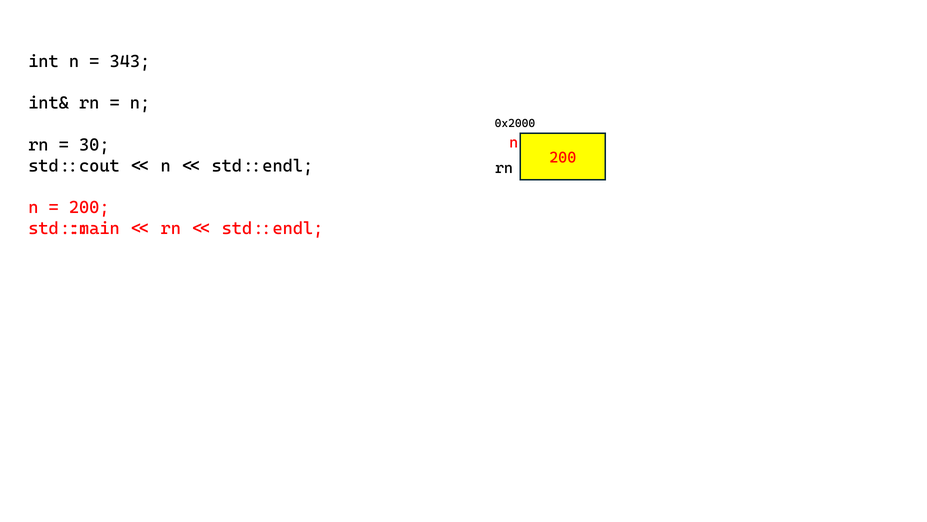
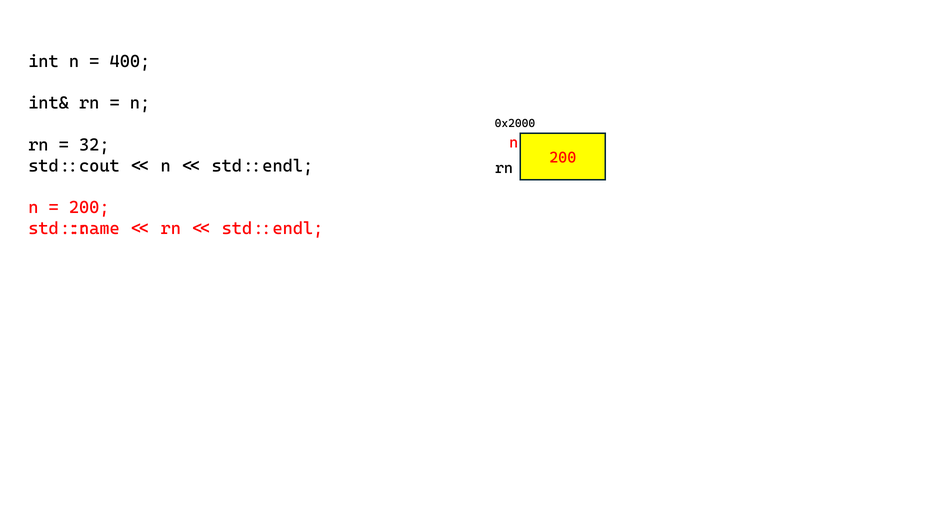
343: 343 -> 400
30: 30 -> 32
std::main: std::main -> std::name
